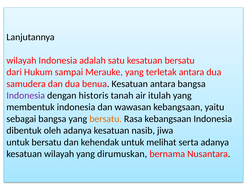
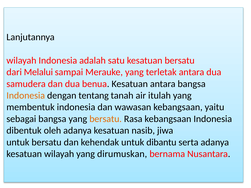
Hukum: Hukum -> Melalui
Indonesia at (26, 96) colour: purple -> orange
historis: historis -> tentang
melihat: melihat -> dibantu
